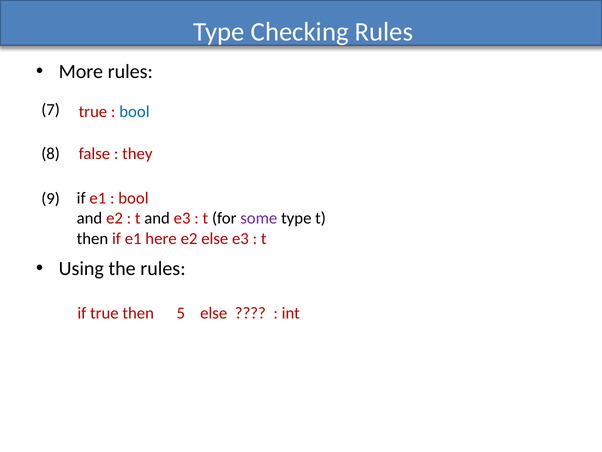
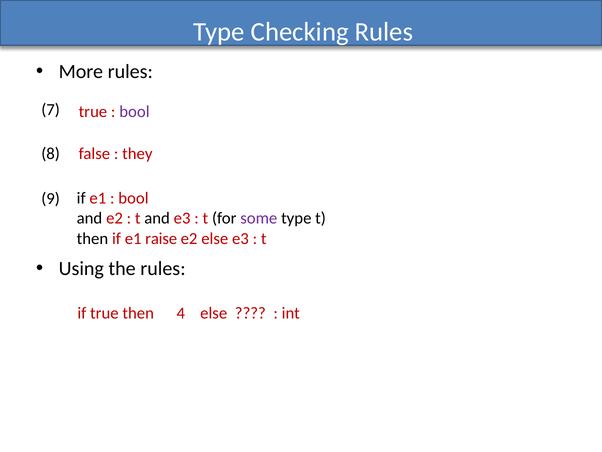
bool at (134, 111) colour: blue -> purple
here: here -> raise
5: 5 -> 4
